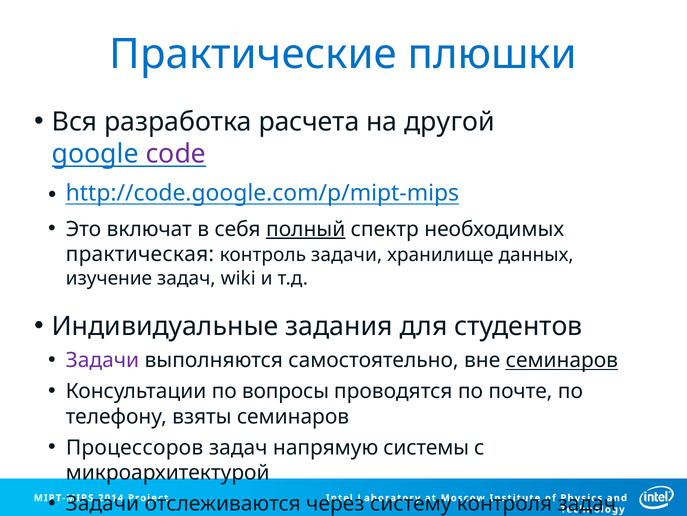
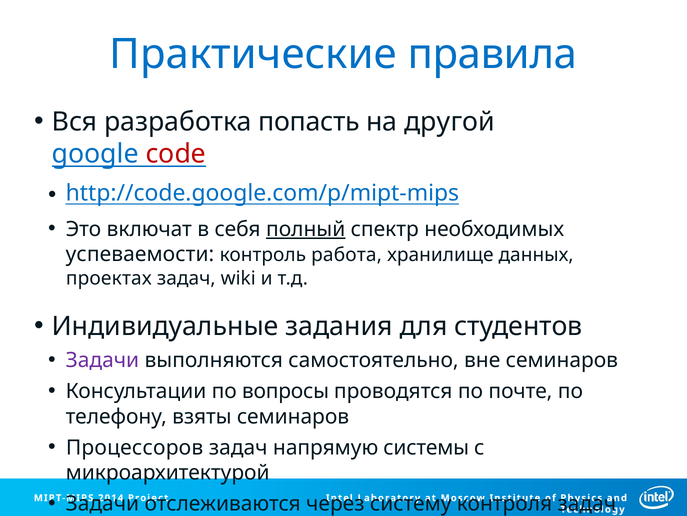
плюшки: плюшки -> правила
расчета: расчета -> попасть
code colour: purple -> red
практическая: практическая -> успеваемости
контроль задачи: задачи -> работа
изучение: изучение -> проектах
семинаров at (562, 360) underline: present -> none
